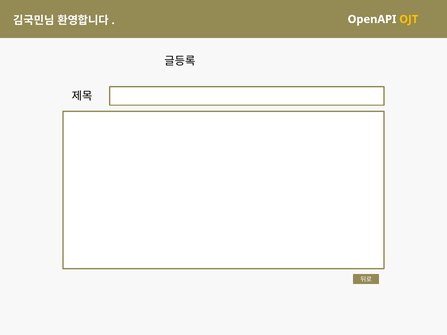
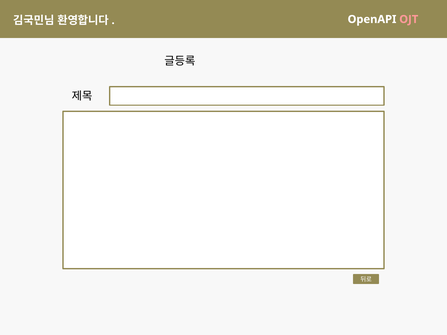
OJT colour: yellow -> pink
